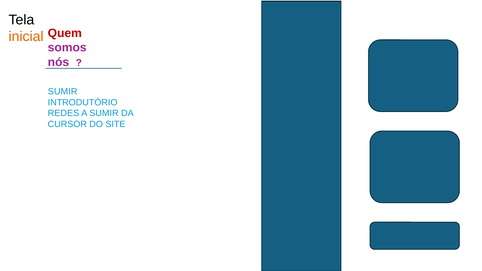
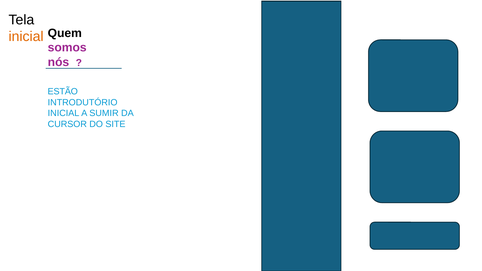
Quem colour: red -> black
SUMIR at (63, 92): SUMIR -> ESTÃO
REDES at (63, 113): REDES -> INICIAL
